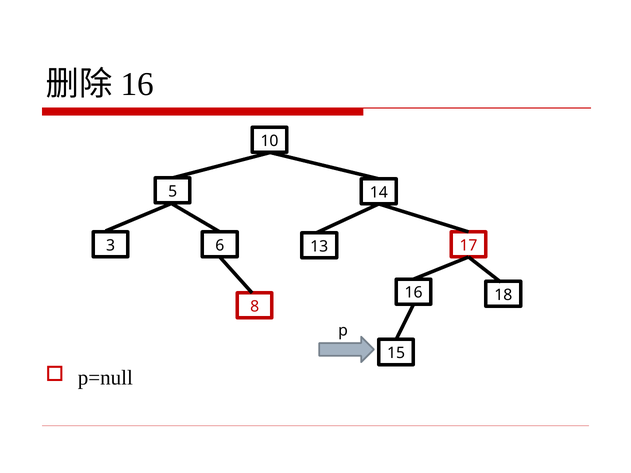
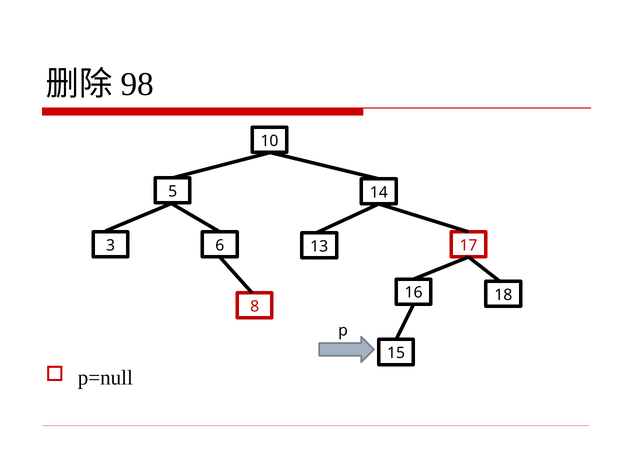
16 at (137, 84): 16 -> 98
